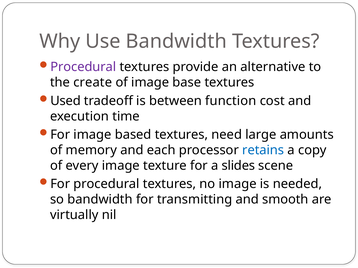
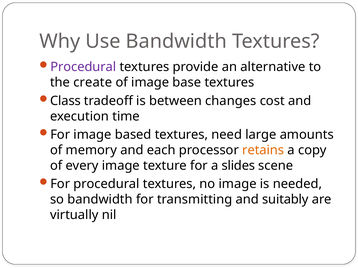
Used: Used -> Class
function: function -> changes
retains colour: blue -> orange
smooth: smooth -> suitably
